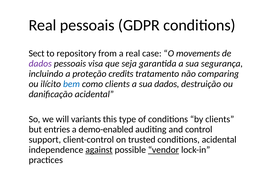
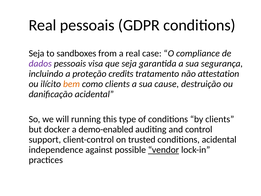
Sect at (37, 53): Sect -> Seja
repository: repository -> sandboxes
movements: movements -> compliance
comparing: comparing -> attestation
bem colour: blue -> orange
sua dados: dados -> cause
variants: variants -> running
entries: entries -> docker
against underline: present -> none
